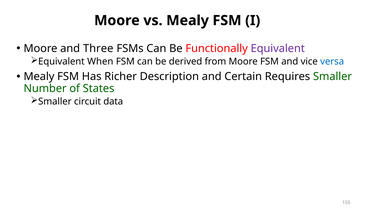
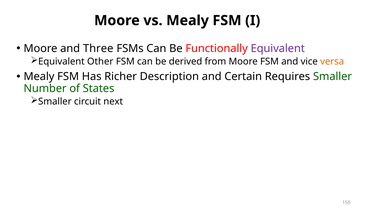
When: When -> Other
versa colour: blue -> orange
data: data -> next
